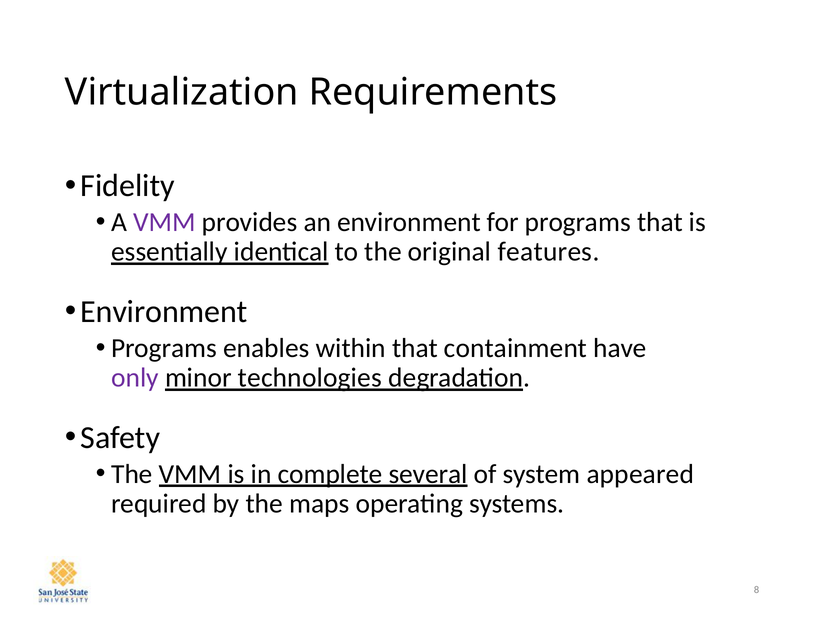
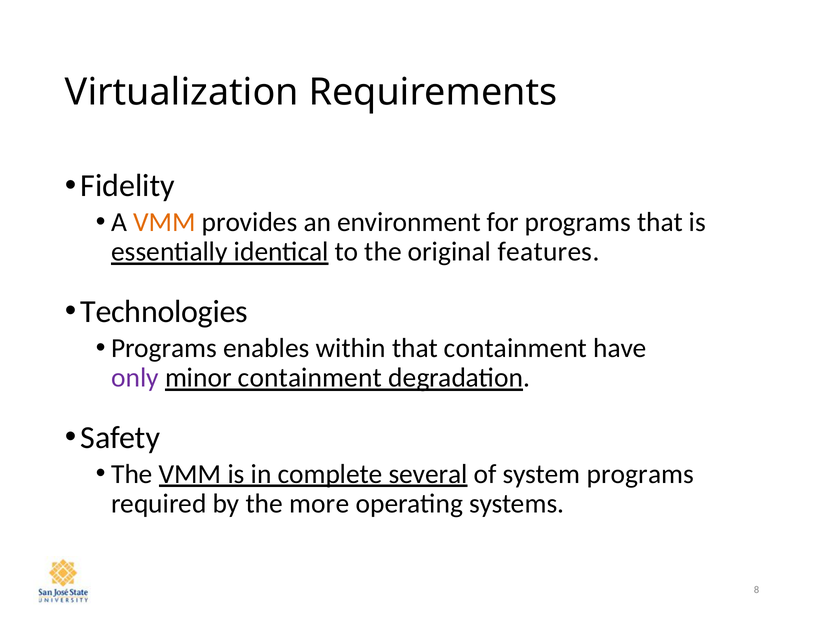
VMM at (164, 222) colour: purple -> orange
Environment at (164, 312): Environment -> Technologies
minor technologies: technologies -> containment
system appeared: appeared -> programs
maps: maps -> more
